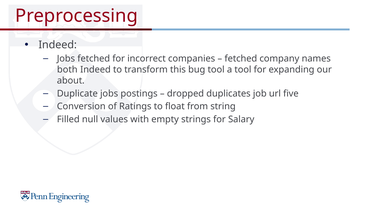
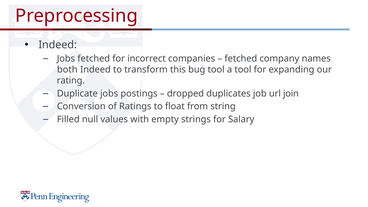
about: about -> rating
five: five -> join
